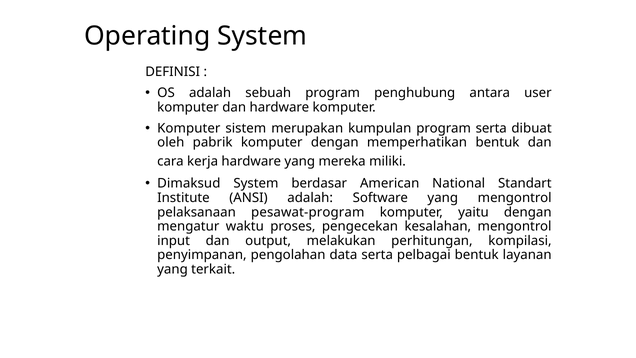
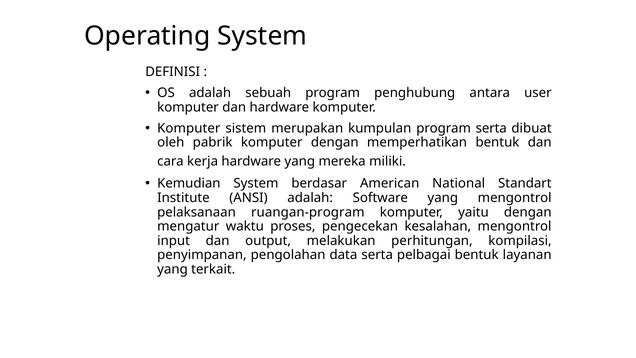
Dimaksud: Dimaksud -> Kemudian
pesawat-program: pesawat-program -> ruangan-program
